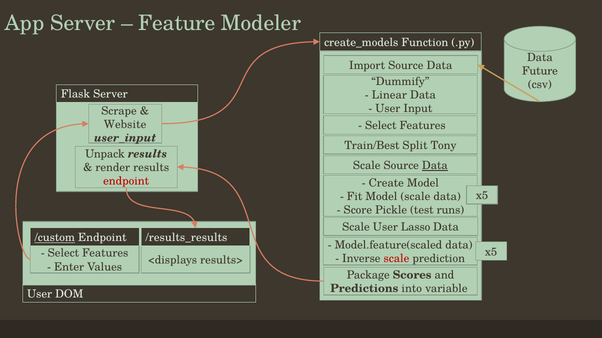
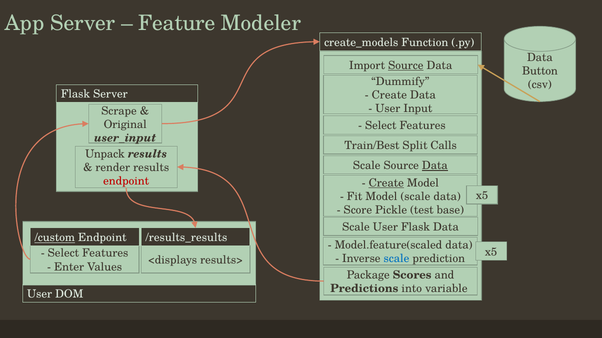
Source at (406, 66) underline: none -> present
Future: Future -> Button
Linear at (389, 95): Linear -> Create
Website: Website -> Original
Tony: Tony -> Calls
Create at (386, 183) underline: none -> present
runs: runs -> base
User Lasso: Lasso -> Flask
scale at (396, 259) colour: red -> blue
